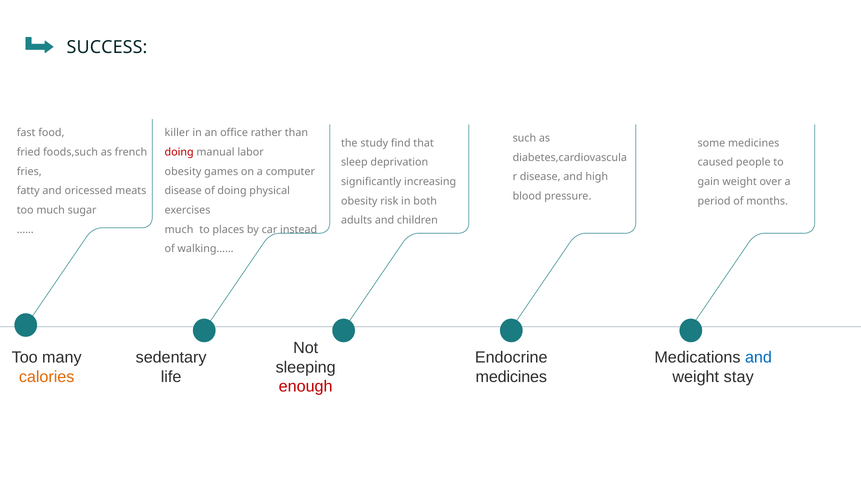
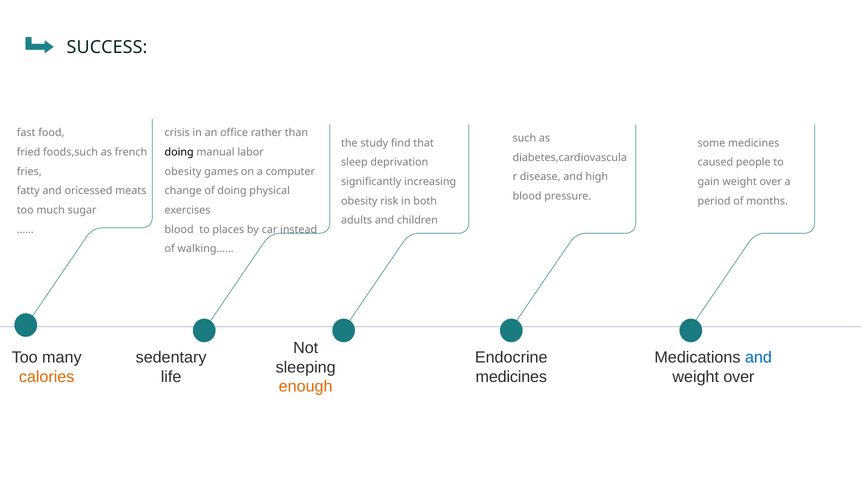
killer: killer -> crisis
doing at (179, 152) colour: red -> black
disease at (183, 191): disease -> change
much at (179, 230): much -> blood
stay at (739, 377): stay -> over
enough colour: red -> orange
